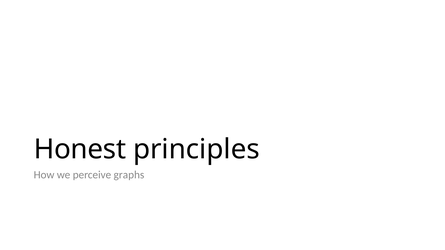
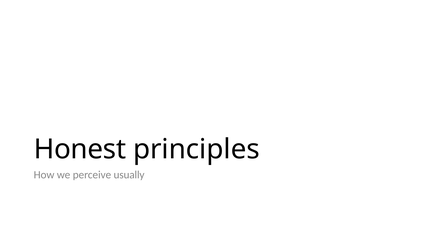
graphs: graphs -> usually
